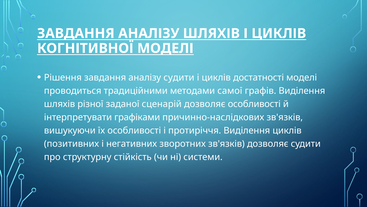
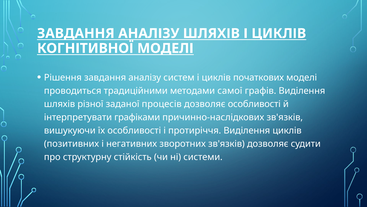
аналізу судити: судити -> систем
достатності: достатності -> початкових
сценарій: сценарій -> процесів
